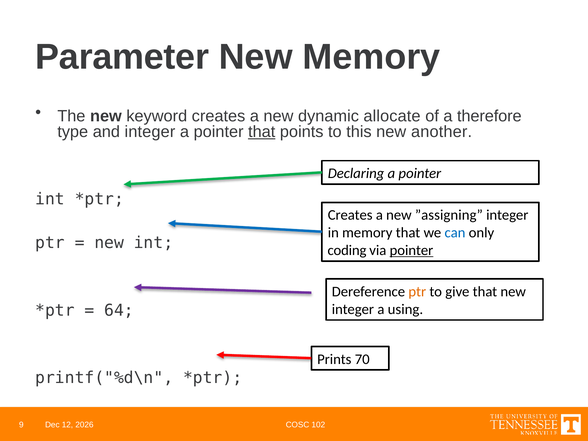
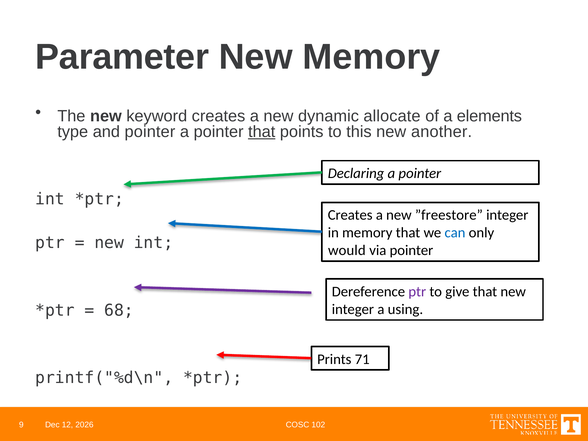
therefore: therefore -> elements
and integer: integer -> pointer
”assigning: ”assigning -> ”freestore
coding: coding -> would
pointer at (411, 250) underline: present -> none
ptr at (417, 292) colour: orange -> purple
64: 64 -> 68
70: 70 -> 71
